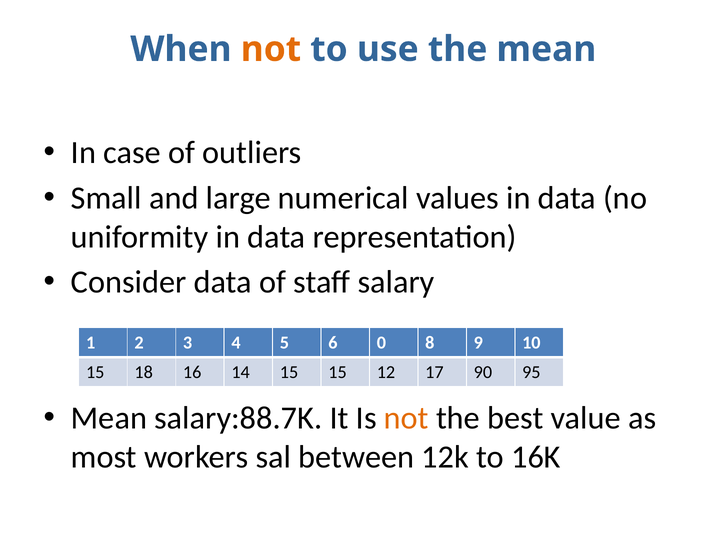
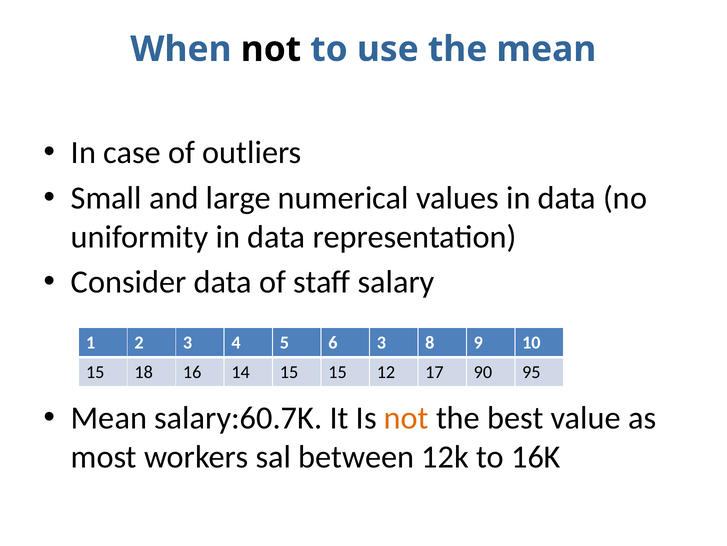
not at (271, 49) colour: orange -> black
6 0: 0 -> 3
salary:88.7K: salary:88.7K -> salary:60.7K
